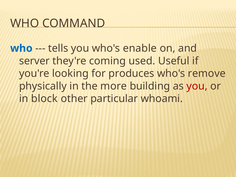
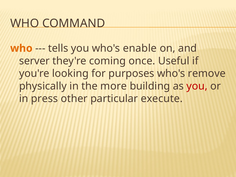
who at (21, 48) colour: blue -> orange
used: used -> once
produces: produces -> purposes
block: block -> press
whoami: whoami -> execute
